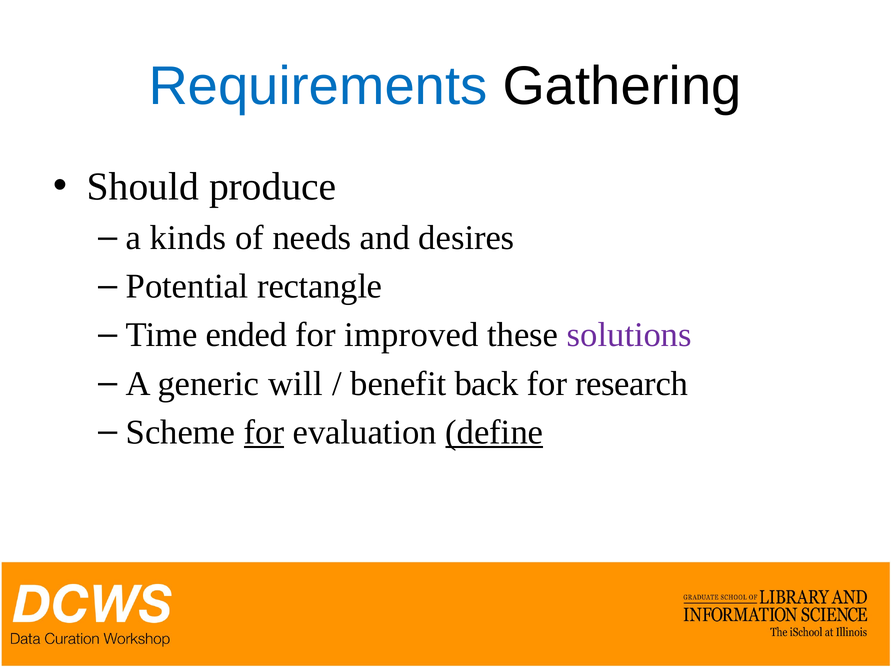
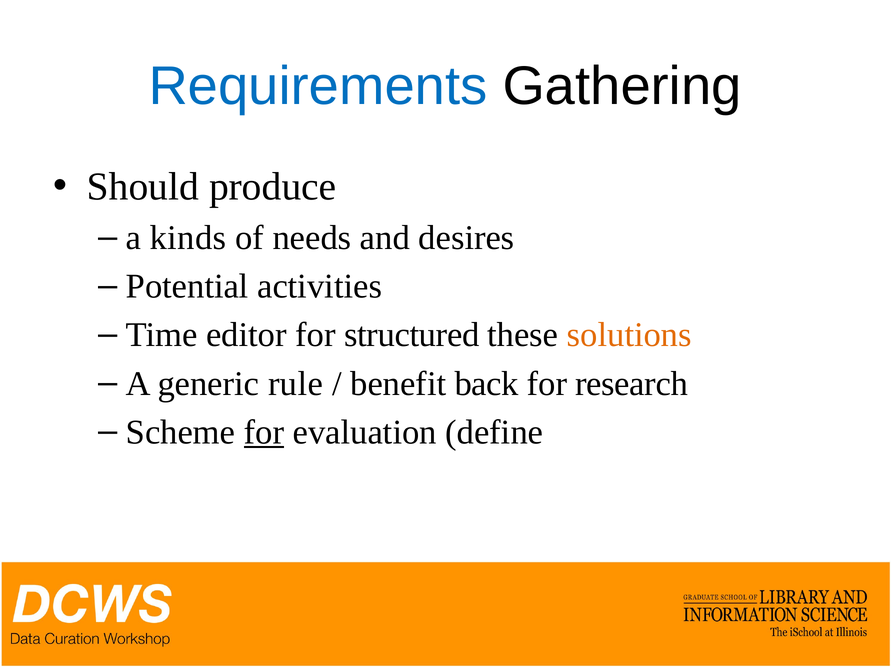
rectangle: rectangle -> activities
ended: ended -> editor
improved: improved -> structured
solutions colour: purple -> orange
will: will -> rule
define underline: present -> none
